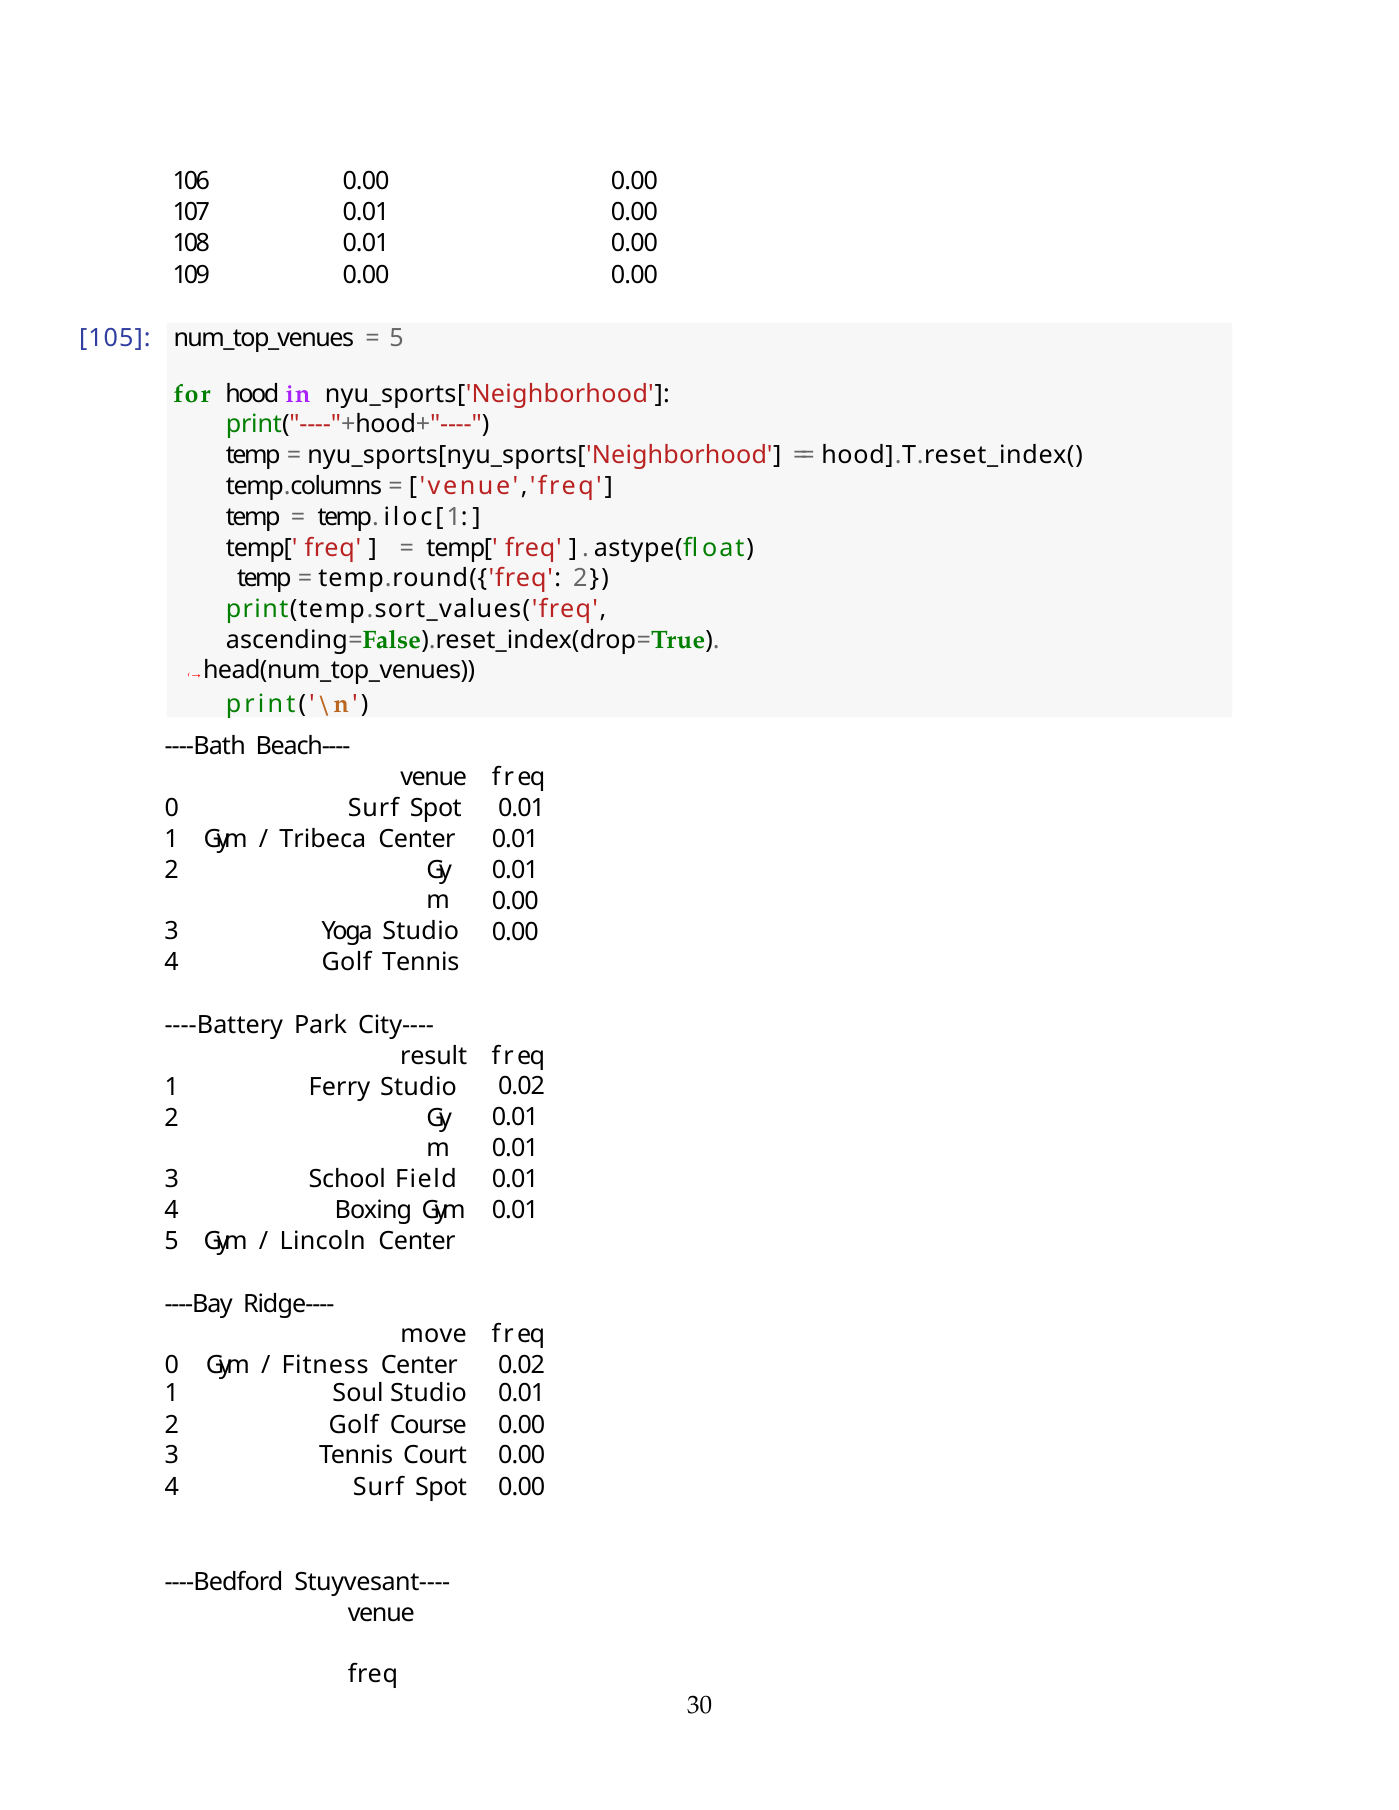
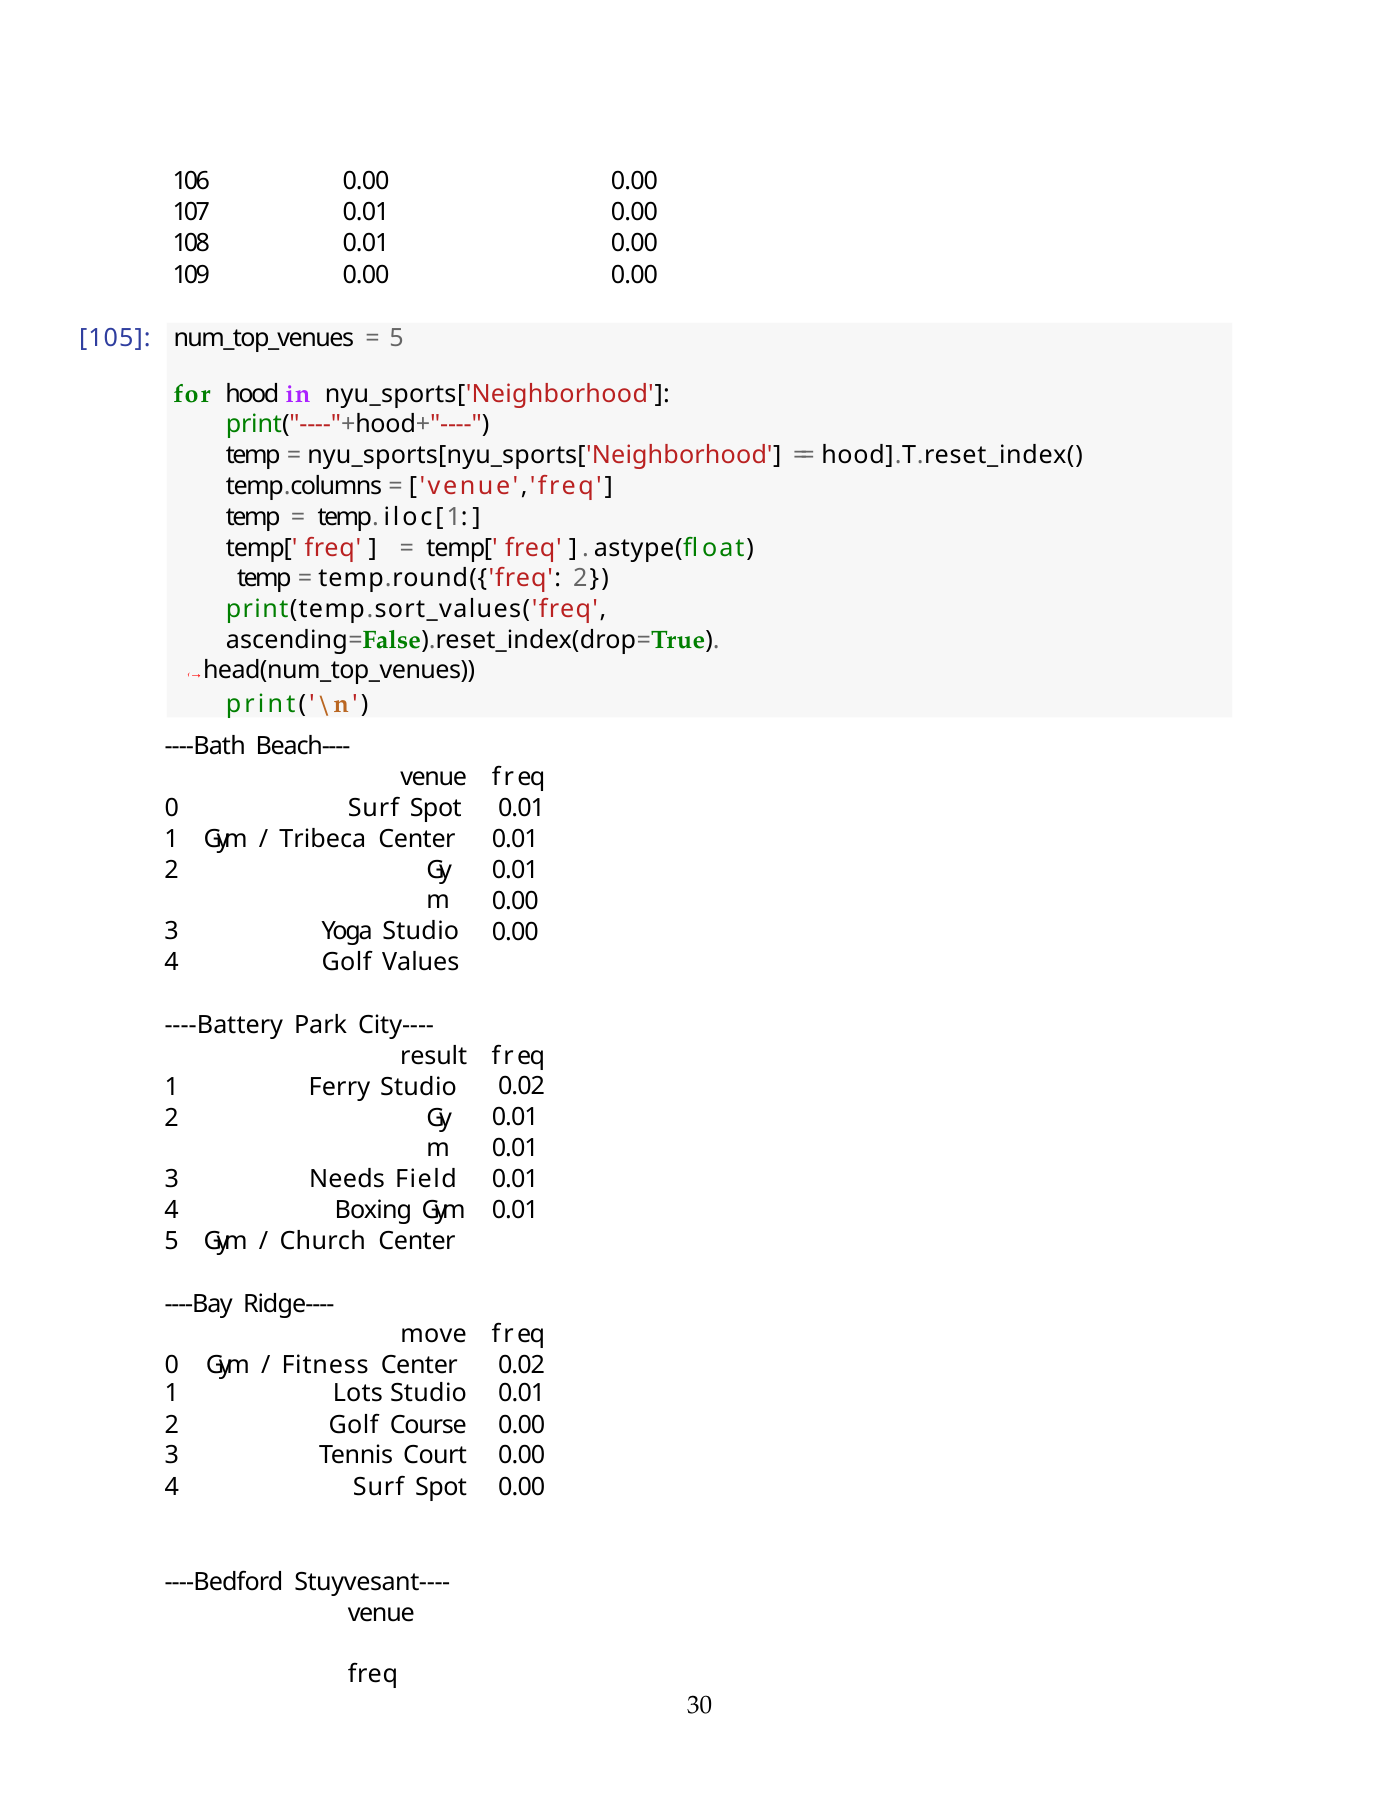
Golf Tennis: Tennis -> Values
School: School -> Needs
Lincoln: Lincoln -> Church
Soul: Soul -> Lots
